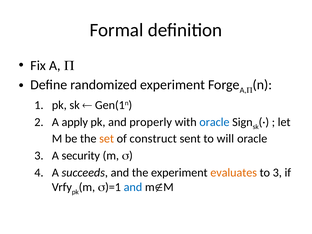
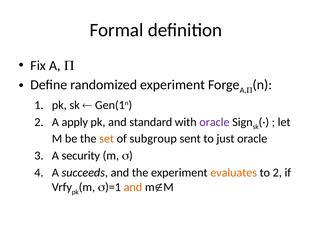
properly: properly -> standard
oracle at (214, 122) colour: blue -> purple
construct: construct -> subgroup
will: will -> just
to 3: 3 -> 2
and at (133, 187) colour: blue -> orange
